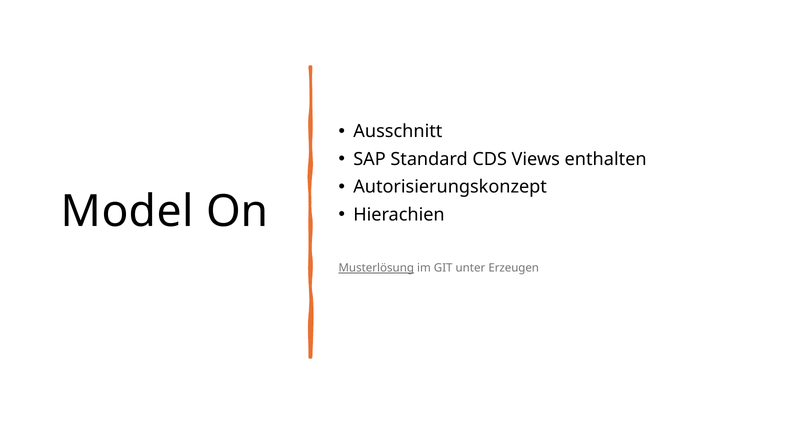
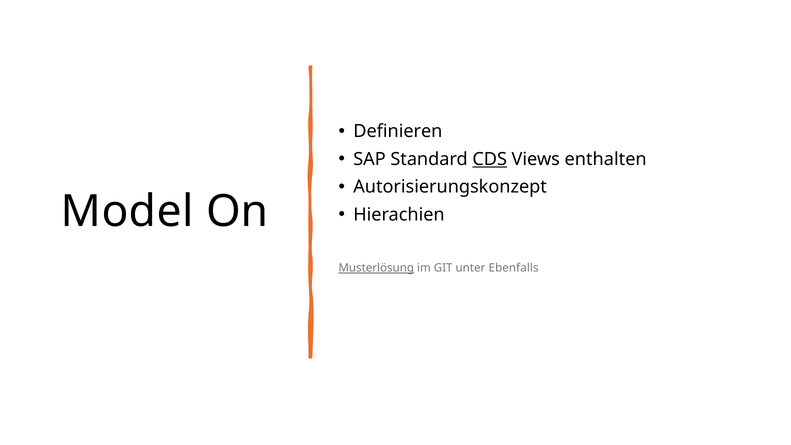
Ausschnitt: Ausschnitt -> Definieren
CDS underline: none -> present
Erzeugen: Erzeugen -> Ebenfalls
